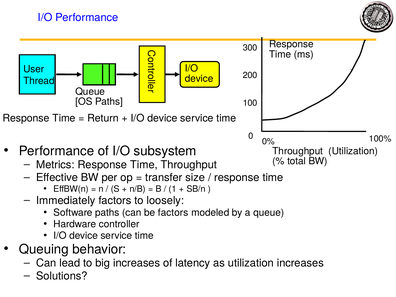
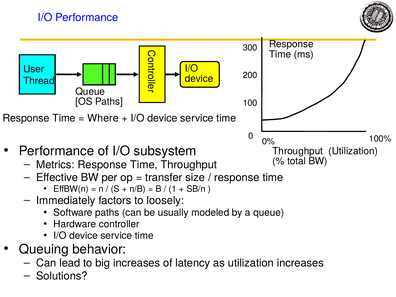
Return: Return -> Where
be factors: factors -> usually
